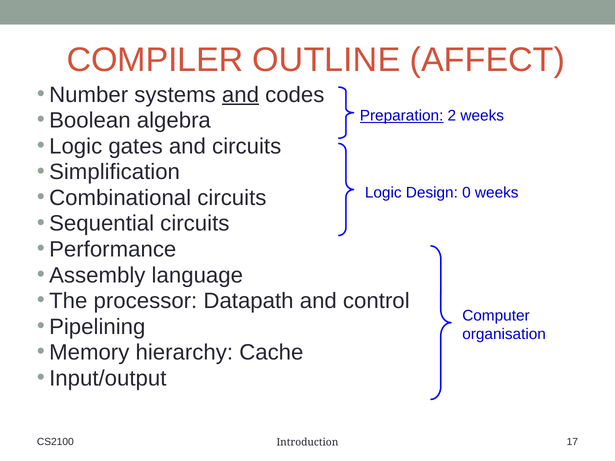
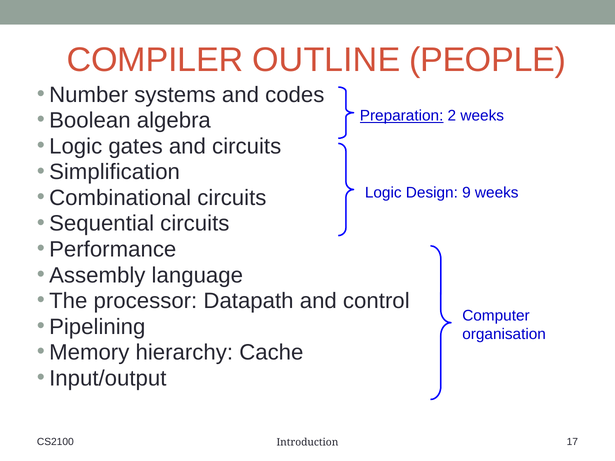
AFFECT: AFFECT -> PEOPLE
and at (240, 95) underline: present -> none
0: 0 -> 9
